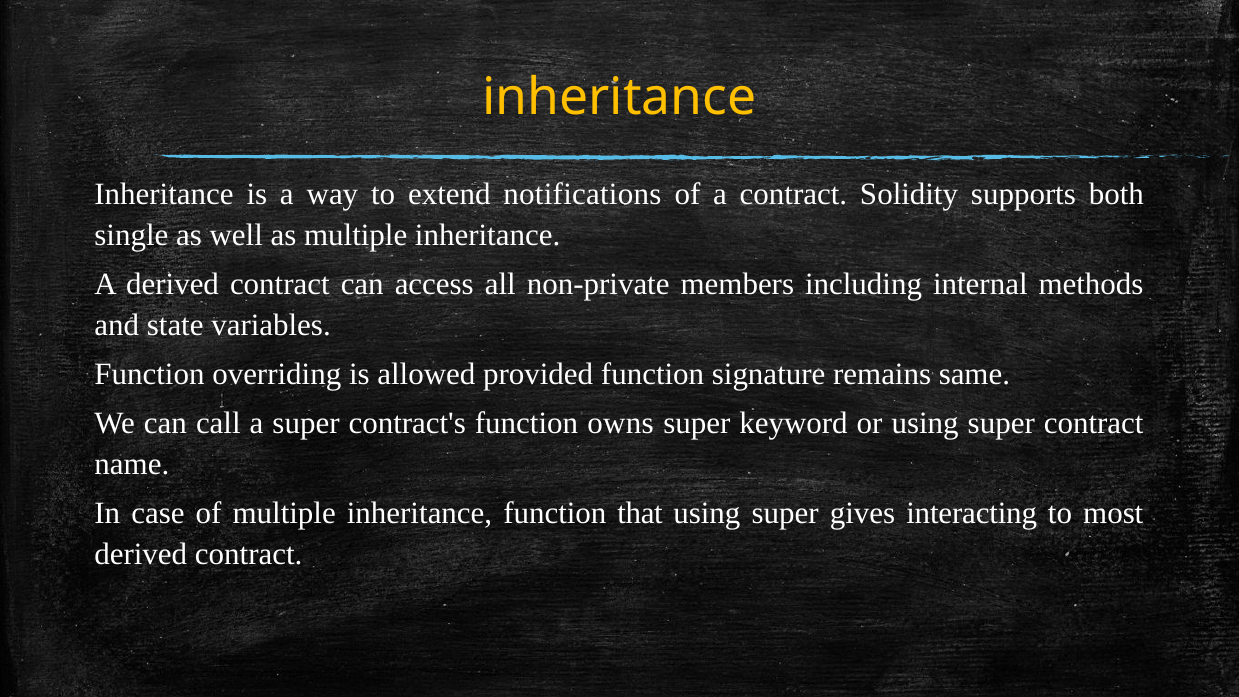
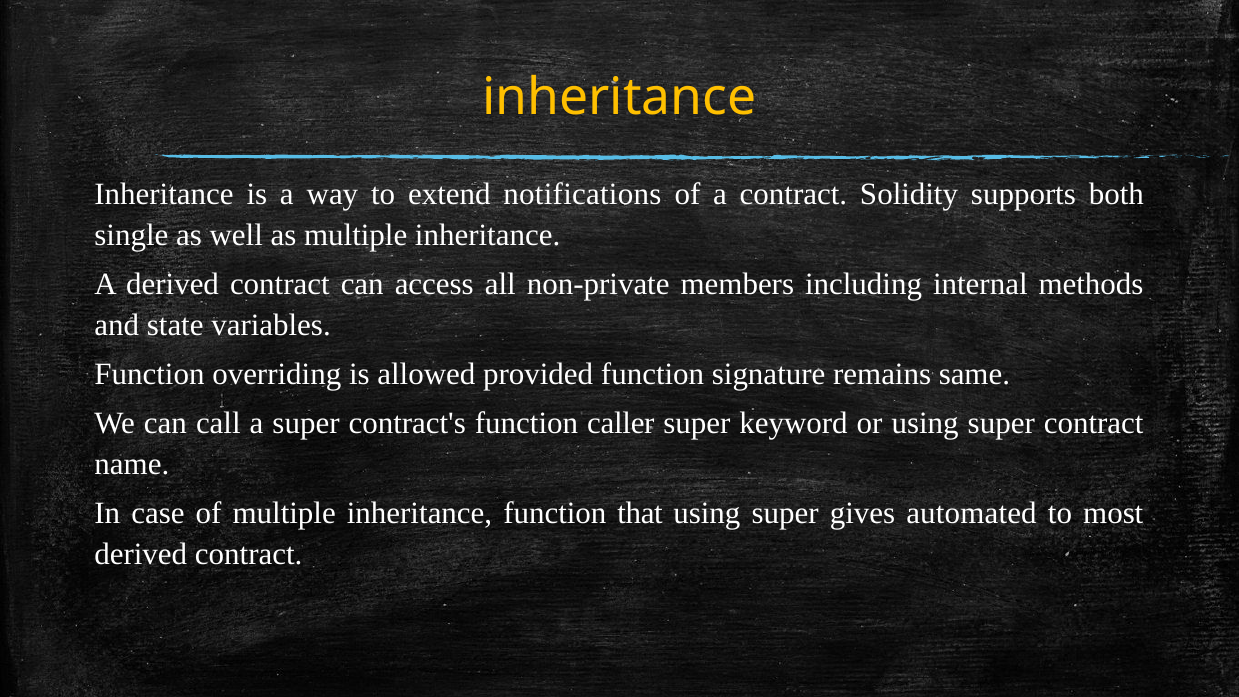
owns: owns -> caller
interacting: interacting -> automated
